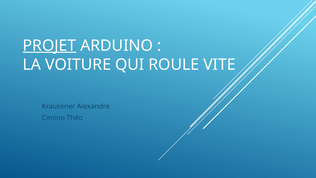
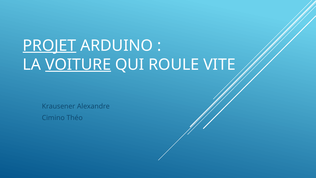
VOITURE underline: none -> present
